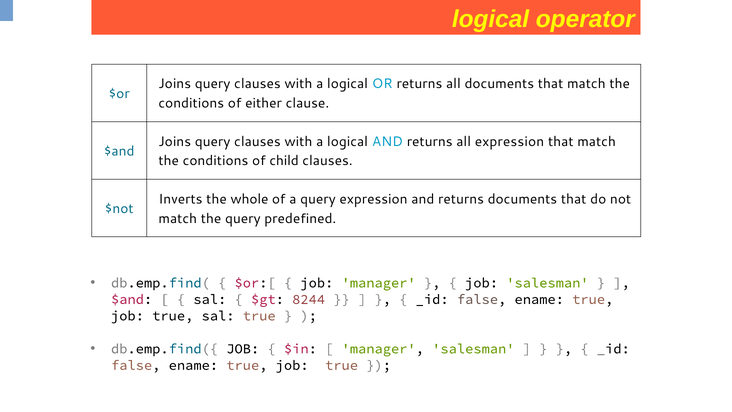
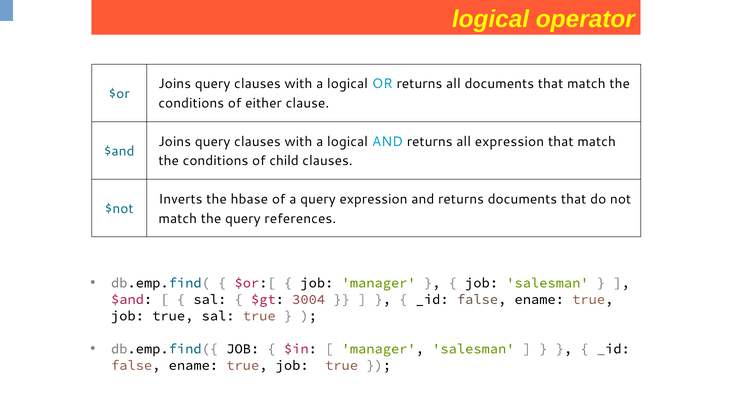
whole: whole -> hbase
predefined: predefined -> references
8244: 8244 -> 3004
